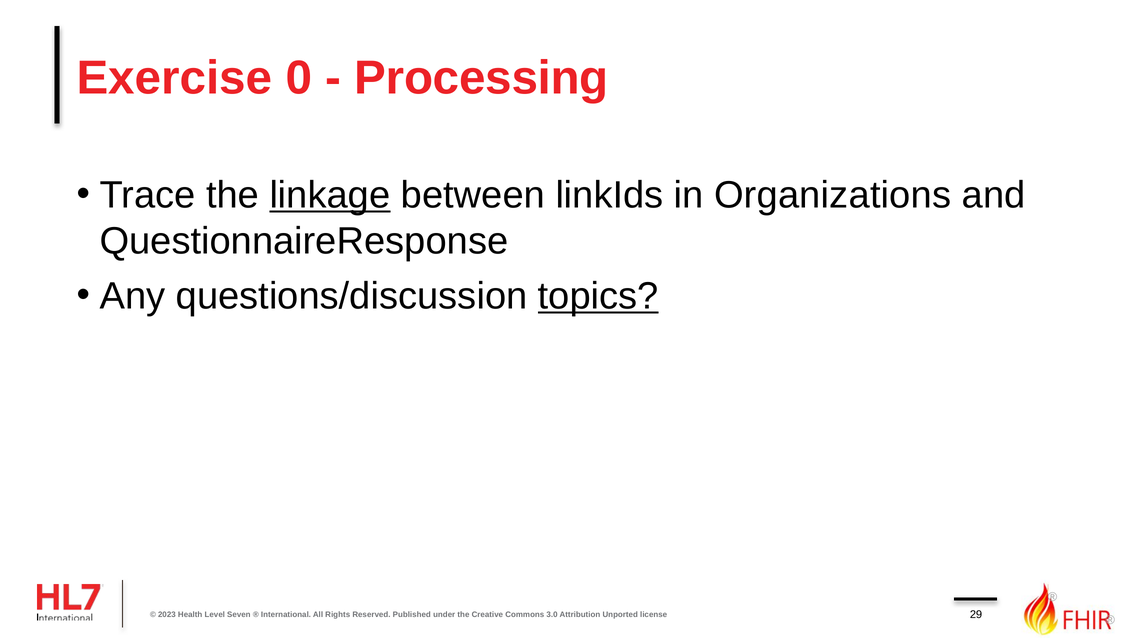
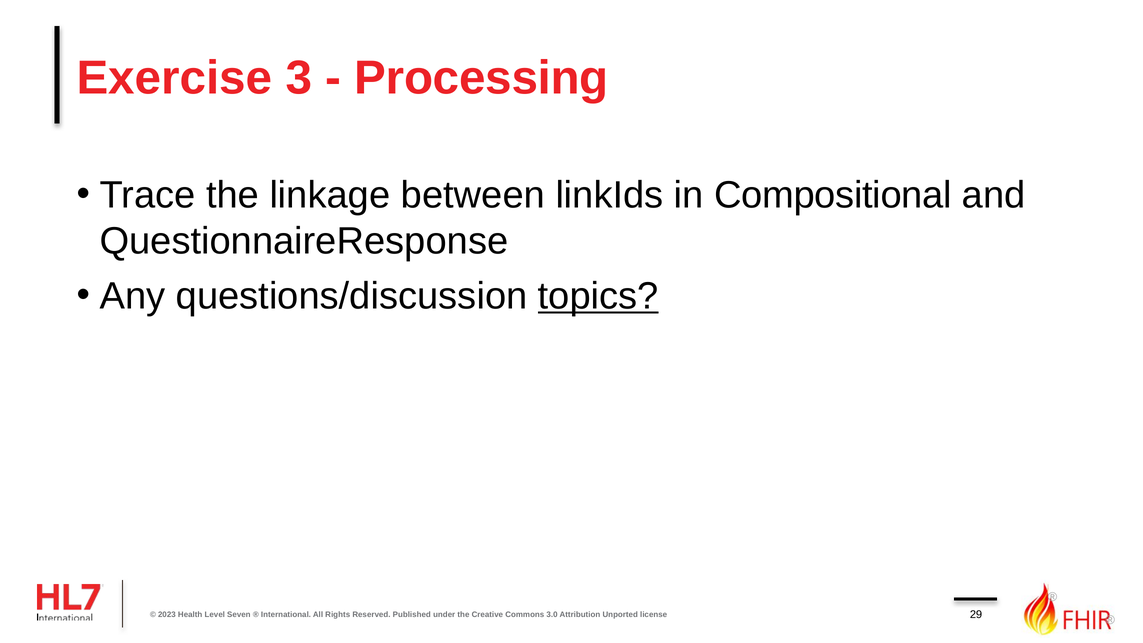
0: 0 -> 3
linkage underline: present -> none
Organizations: Organizations -> Compositional
